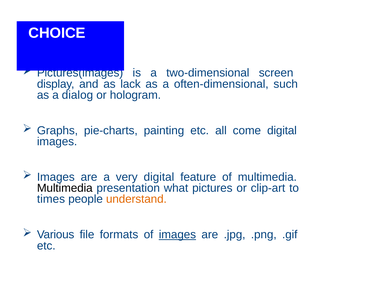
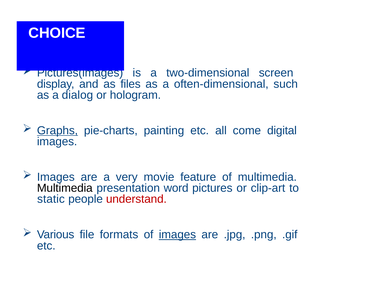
lack: lack -> files
Graphs underline: none -> present
very digital: digital -> movie
what: what -> word
times: times -> static
understand colour: orange -> red
